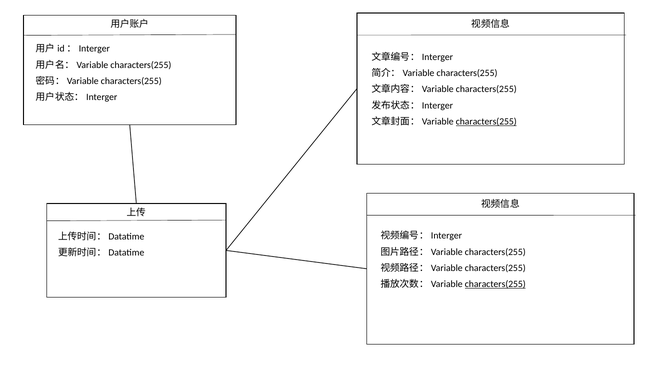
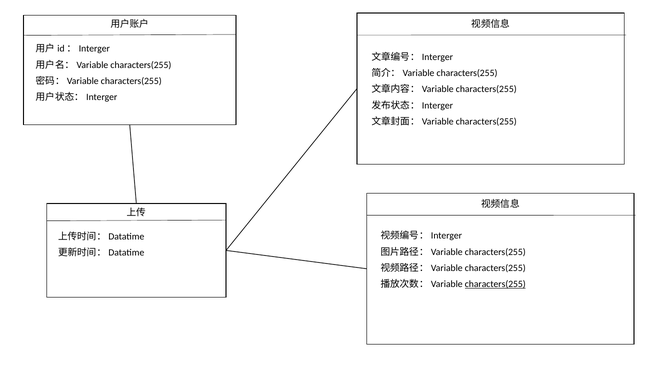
characters(255 at (486, 122) underline: present -> none
